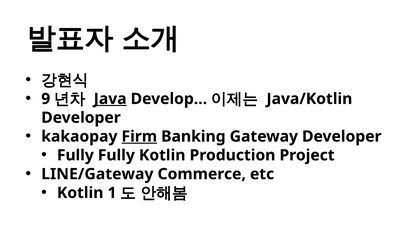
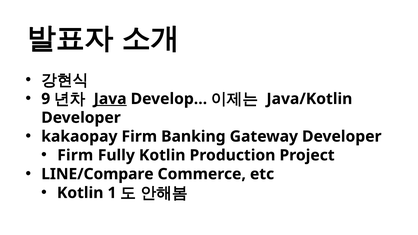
Firm at (139, 137) underline: present -> none
Fully at (75, 155): Fully -> Firm
LINE/Gateway: LINE/Gateway -> LINE/Compare
